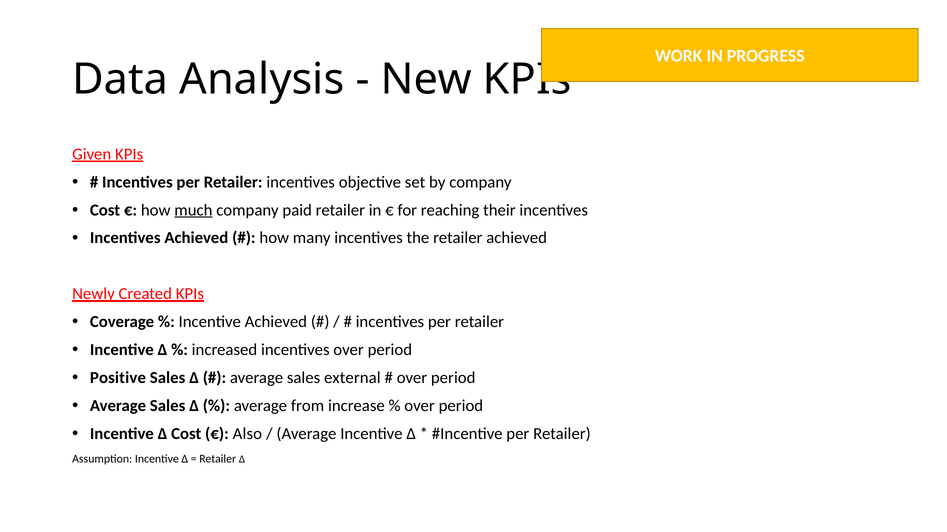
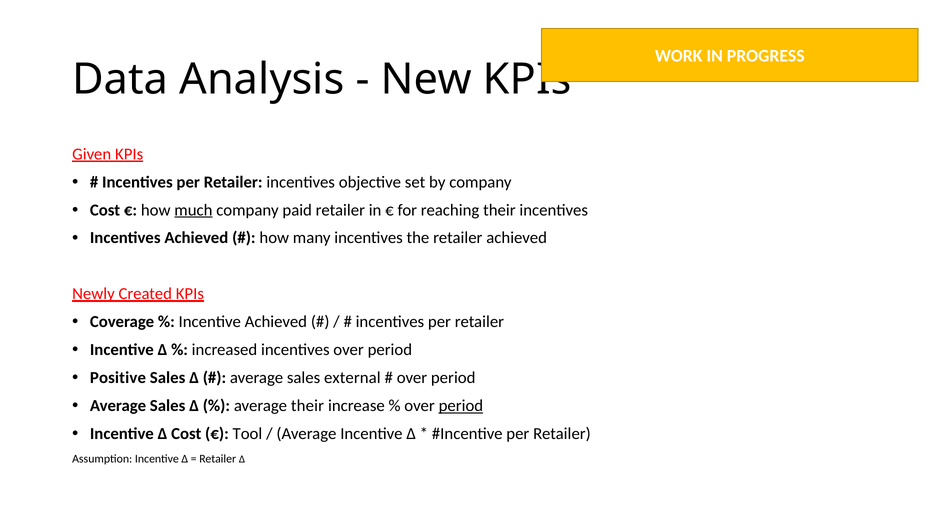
average from: from -> their
period at (461, 406) underline: none -> present
Also: Also -> Tool
